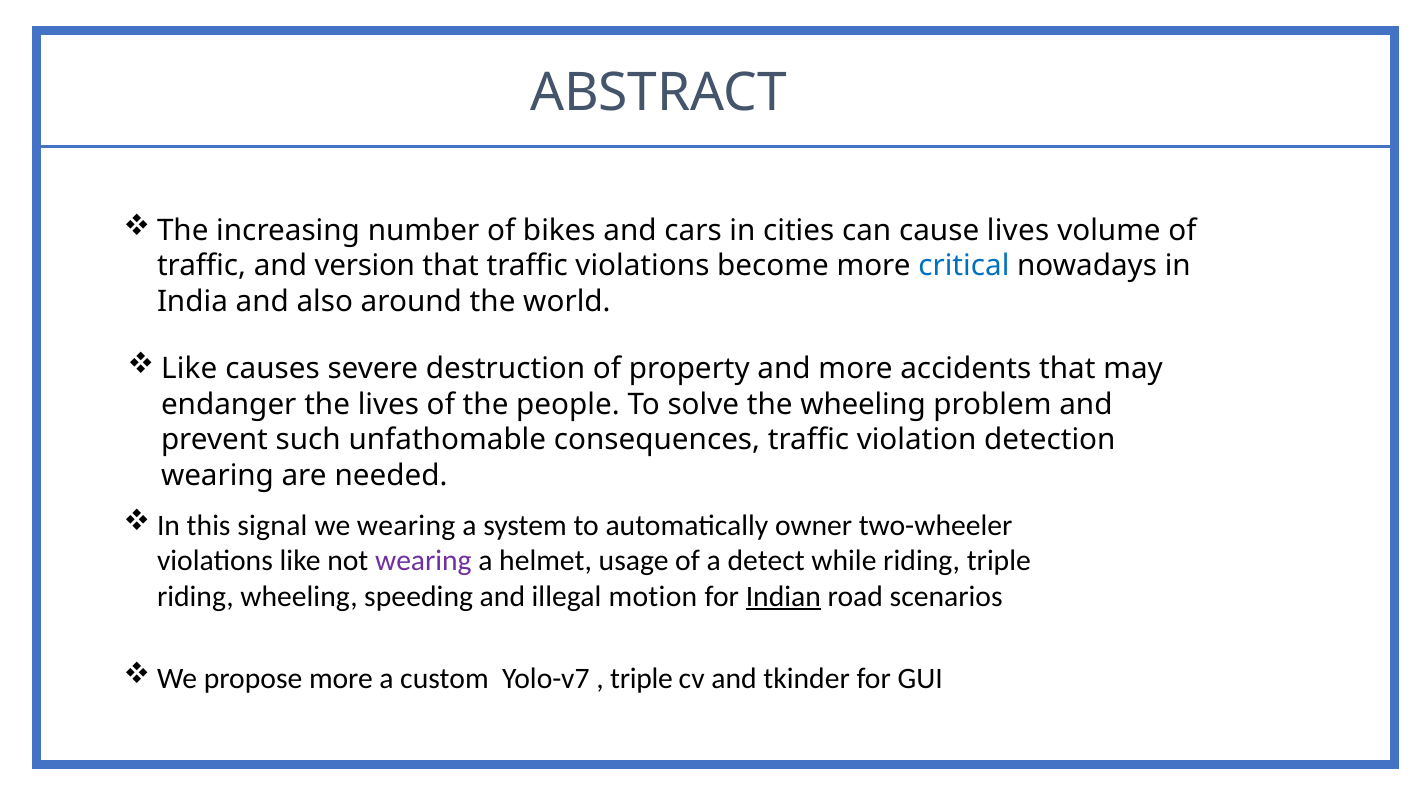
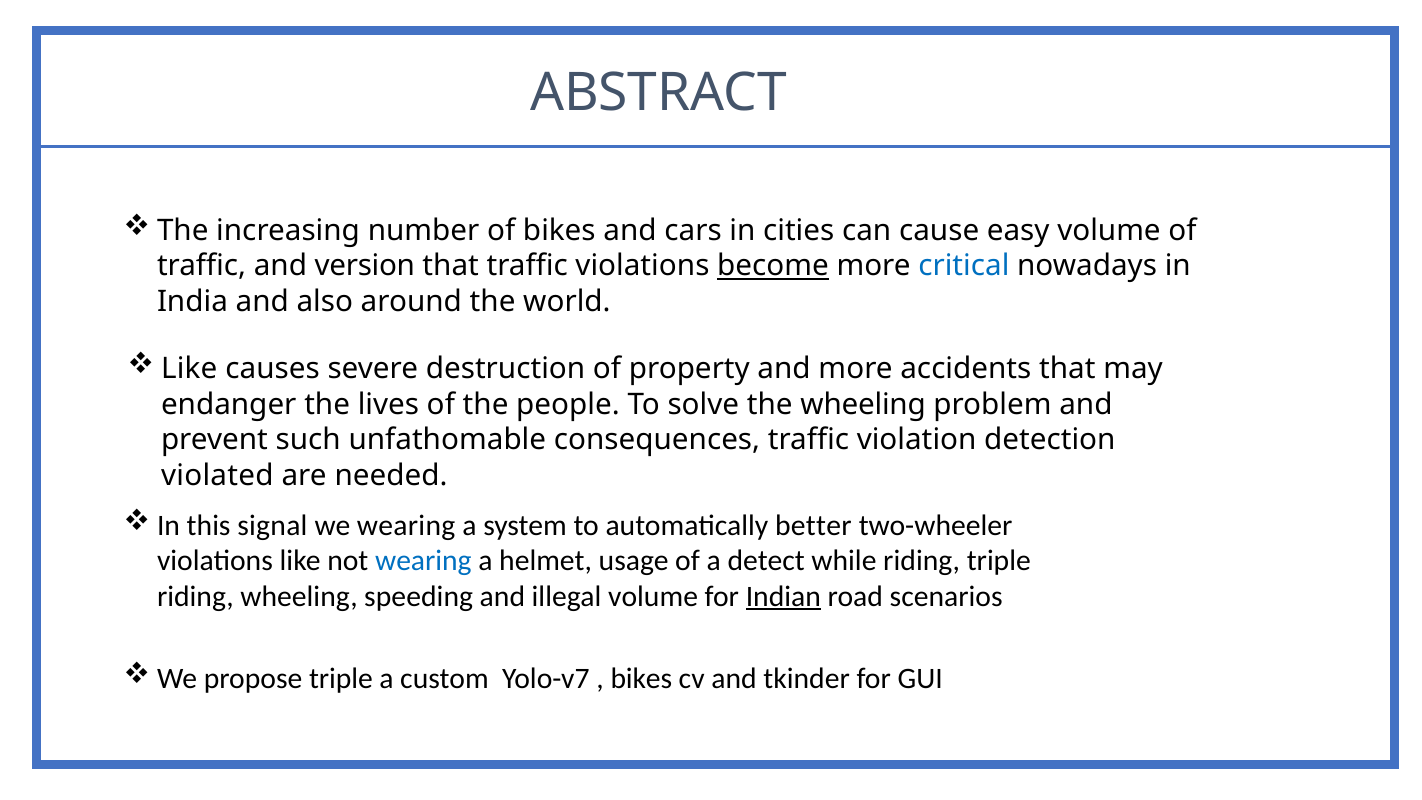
cause lives: lives -> easy
become underline: none -> present
wearing at (217, 475): wearing -> violated
owner: owner -> better
wearing at (423, 561) colour: purple -> blue
illegal motion: motion -> volume
propose more: more -> triple
triple at (641, 679): triple -> bikes
